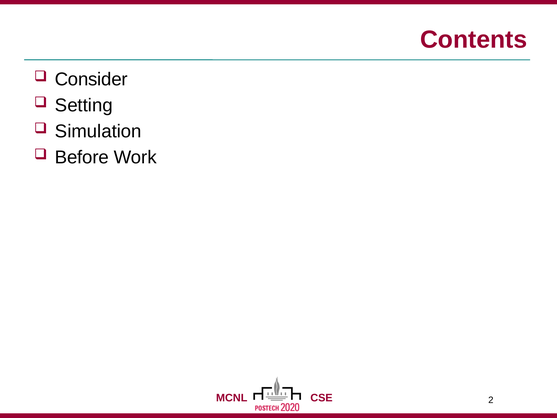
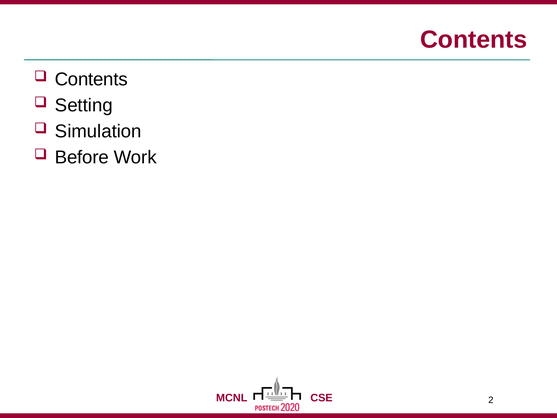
Consider at (91, 79): Consider -> Contents
